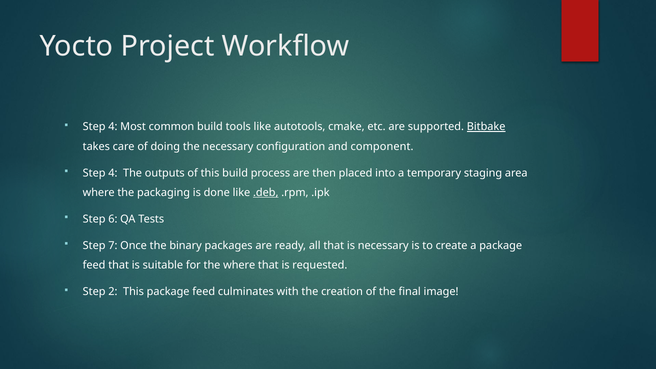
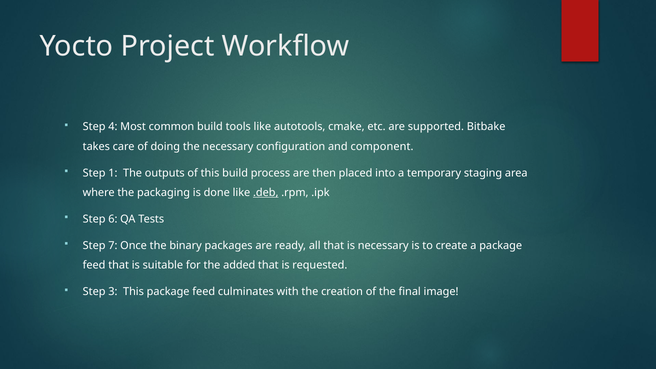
Bitbake underline: present -> none
4 at (113, 173): 4 -> 1
the where: where -> added
2: 2 -> 3
